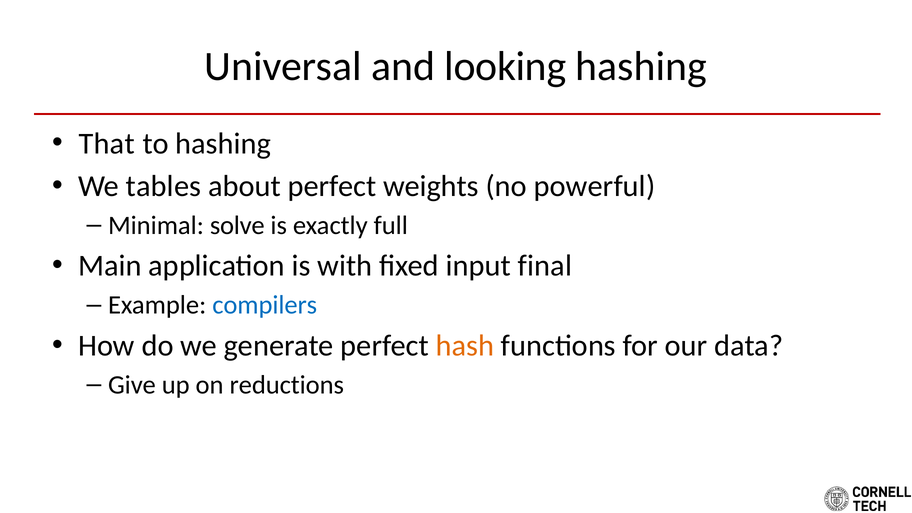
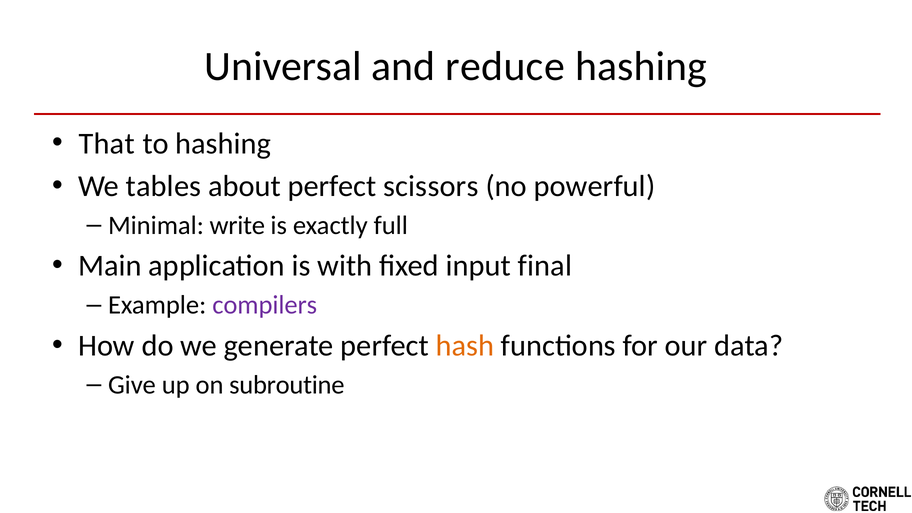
looking: looking -> reduce
weights: weights -> scissors
solve: solve -> write
compilers colour: blue -> purple
reductions: reductions -> subroutine
